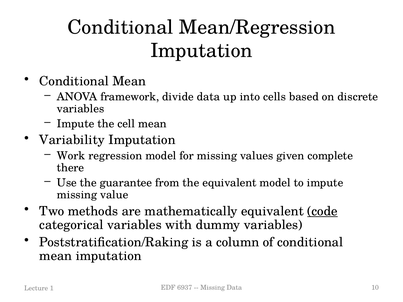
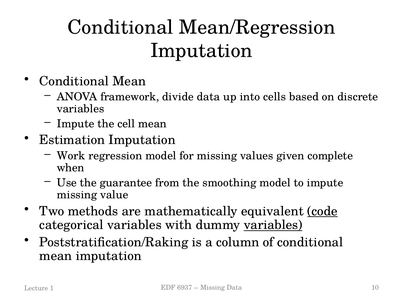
Variability: Variability -> Estimation
there: there -> when
the equivalent: equivalent -> smoothing
variables at (273, 225) underline: none -> present
